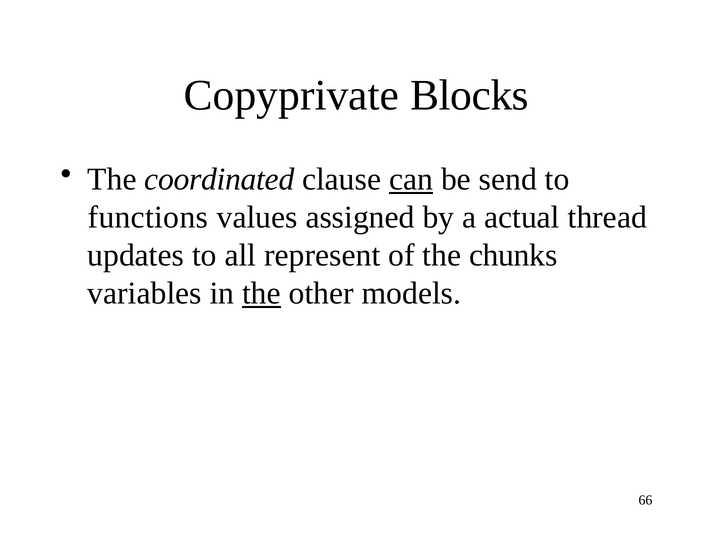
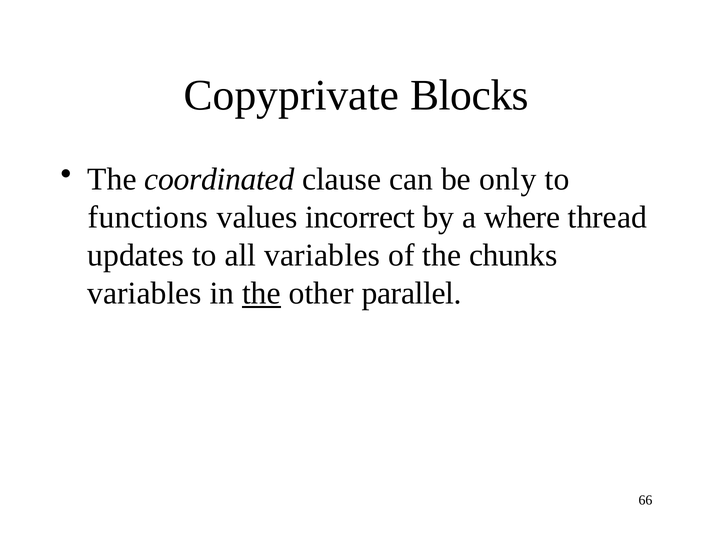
can underline: present -> none
send: send -> only
assigned: assigned -> incorrect
actual: actual -> where
all represent: represent -> variables
models: models -> parallel
